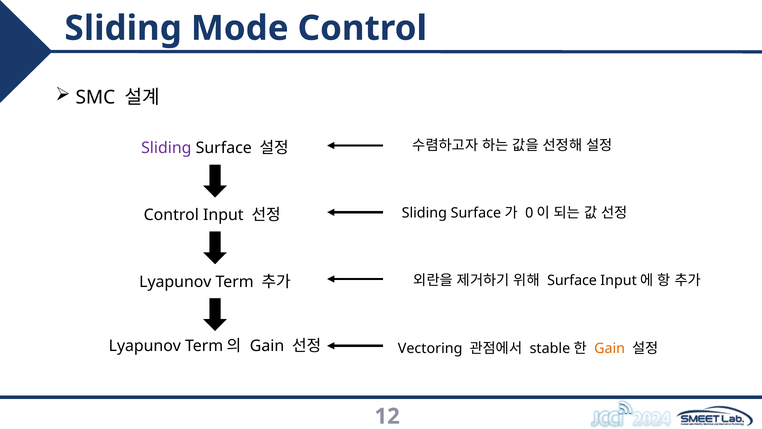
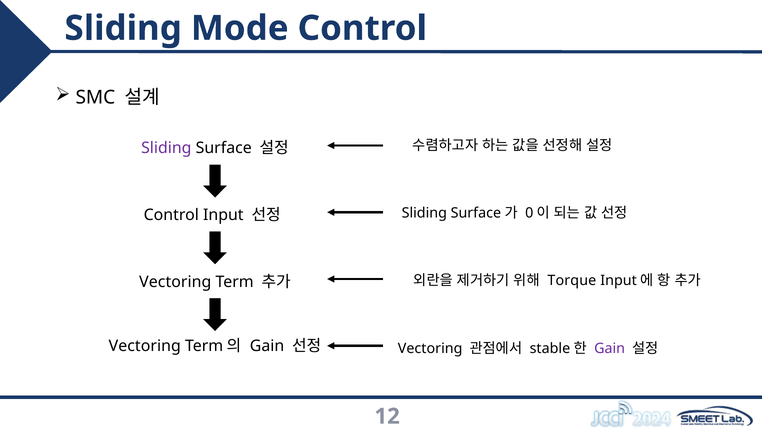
Surface at (572, 280): Surface -> Torque
Lyapunov at (175, 282): Lyapunov -> Vectoring
Lyapunov at (145, 346): Lyapunov -> Vectoring
Gain at (610, 348) colour: orange -> purple
